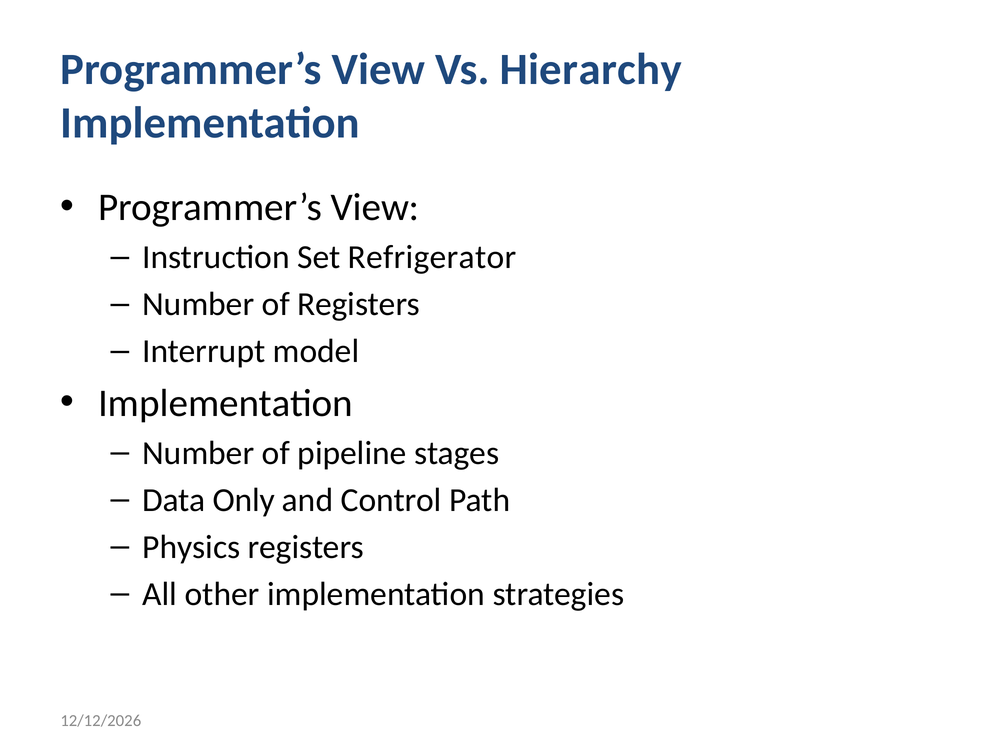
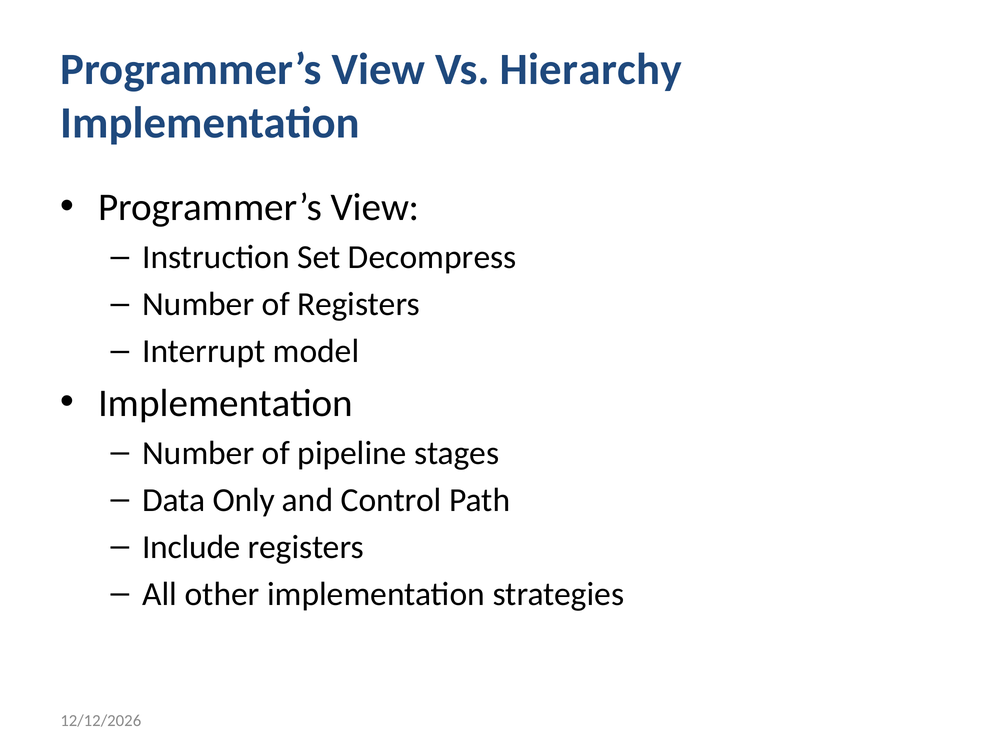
Refrigerator: Refrigerator -> Decompress
Physics: Physics -> Include
